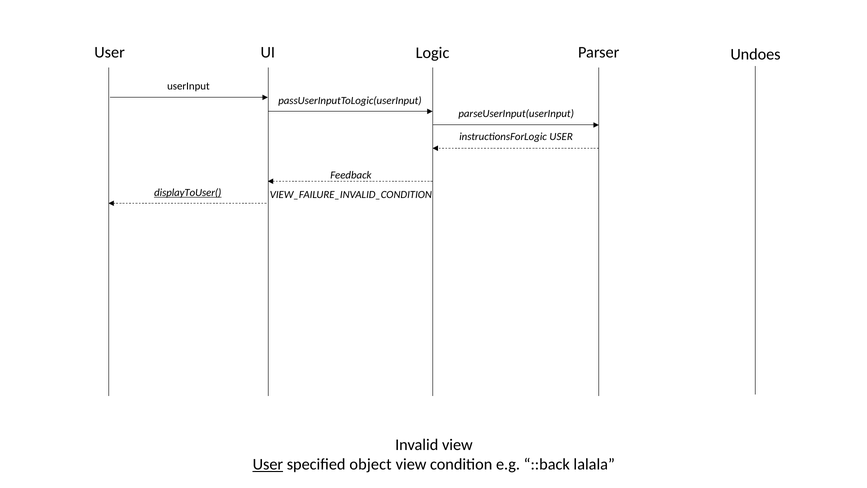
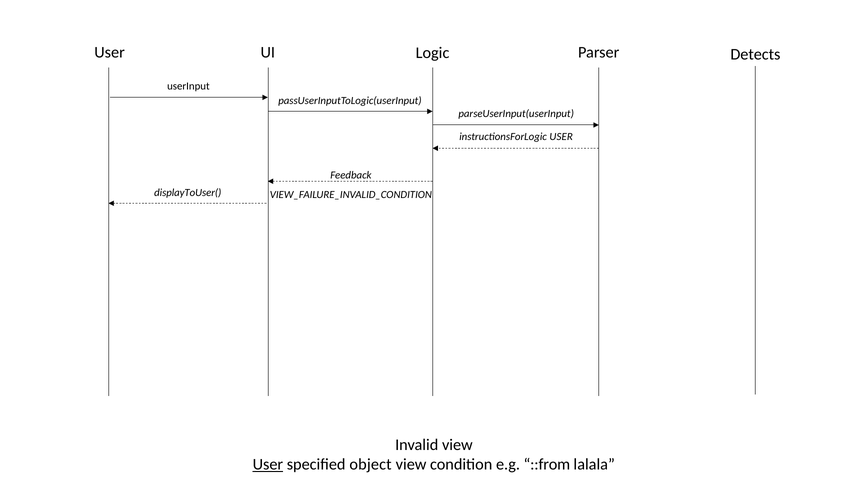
Undoes: Undoes -> Detects
displayToUser( underline: present -> none
::back: ::back -> ::from
